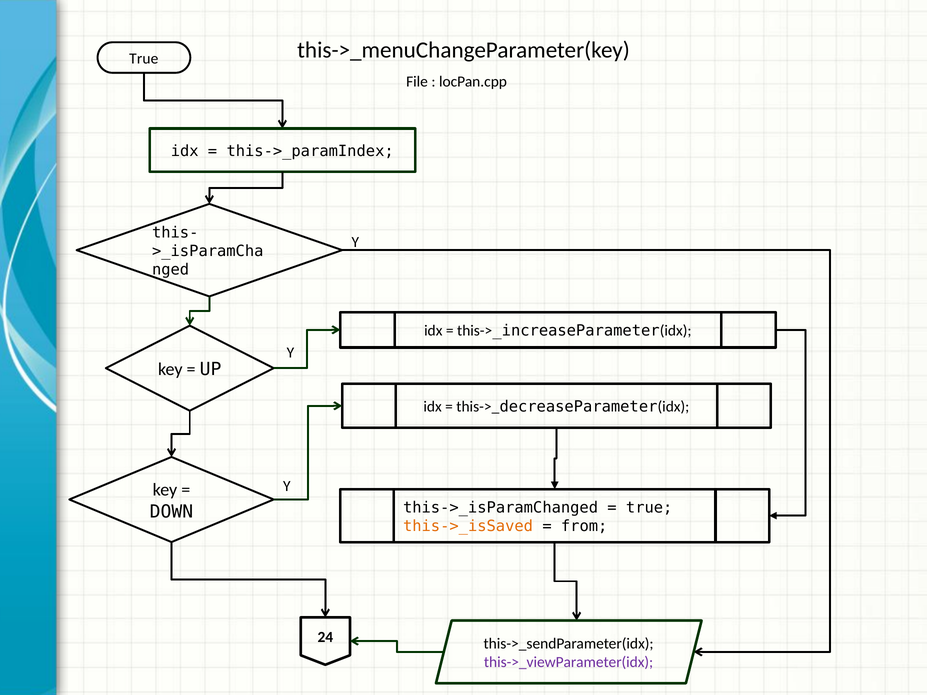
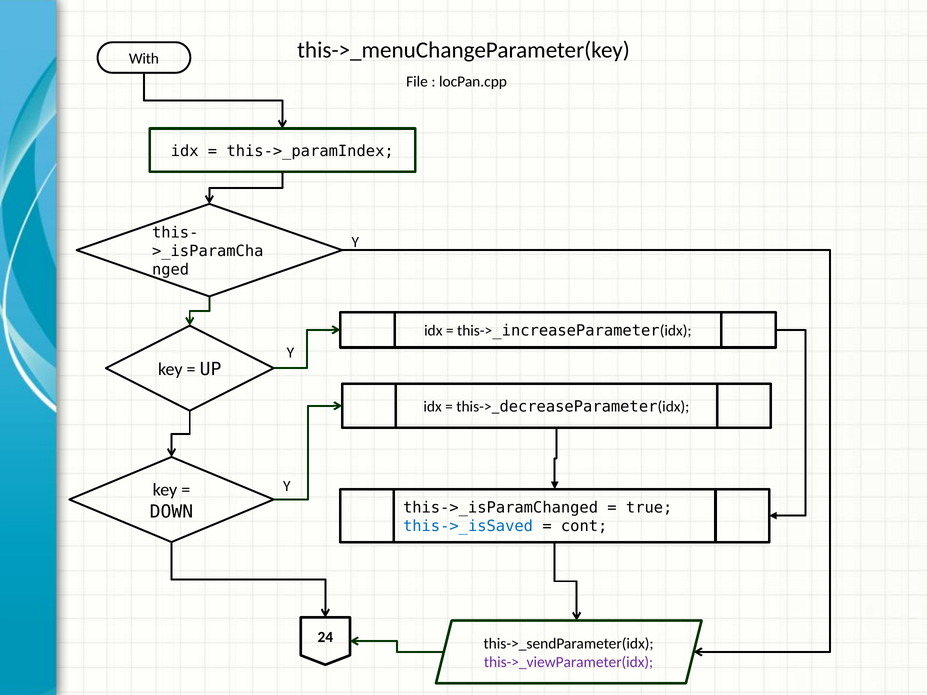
True at (144, 59): True -> With
this->_isSaved colour: orange -> blue
from: from -> cont
